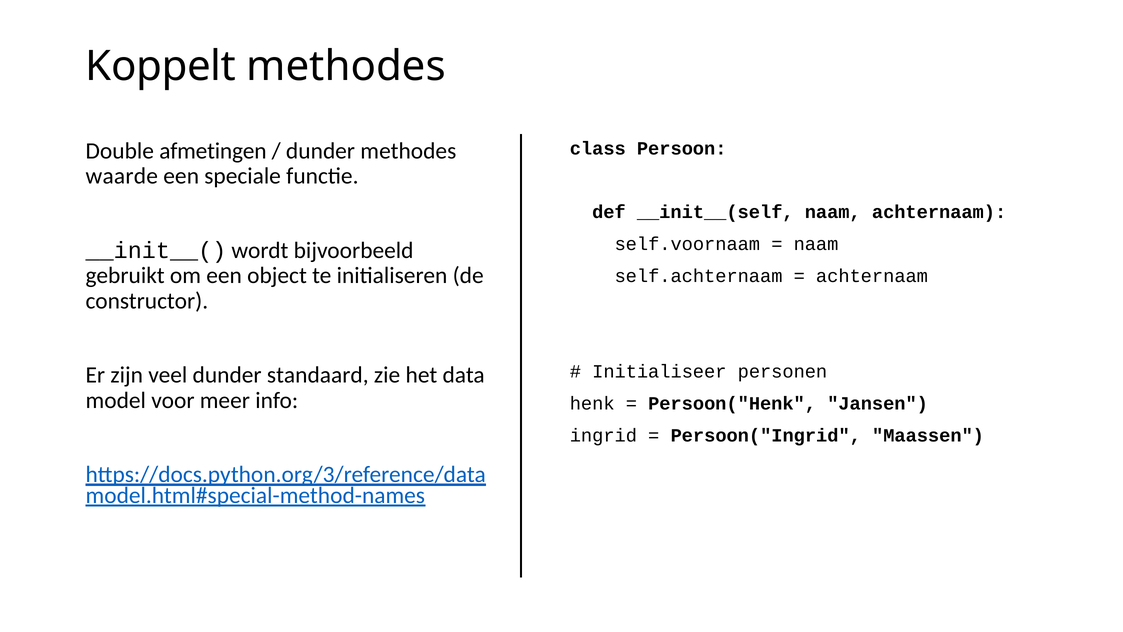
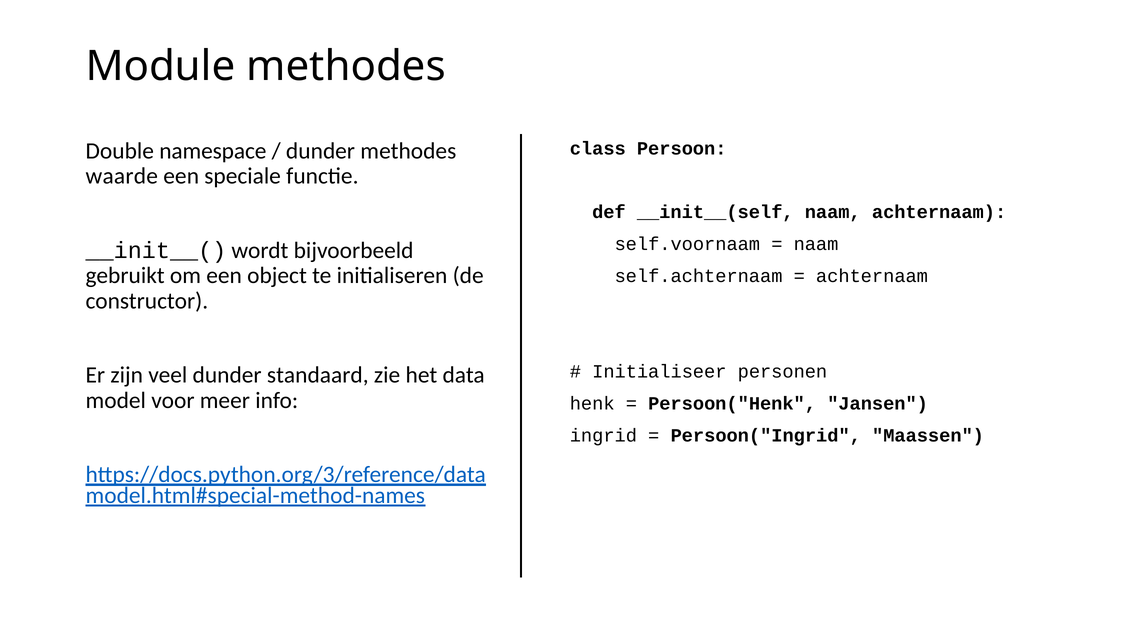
Koppelt: Koppelt -> Module
afmetingen: afmetingen -> namespace
